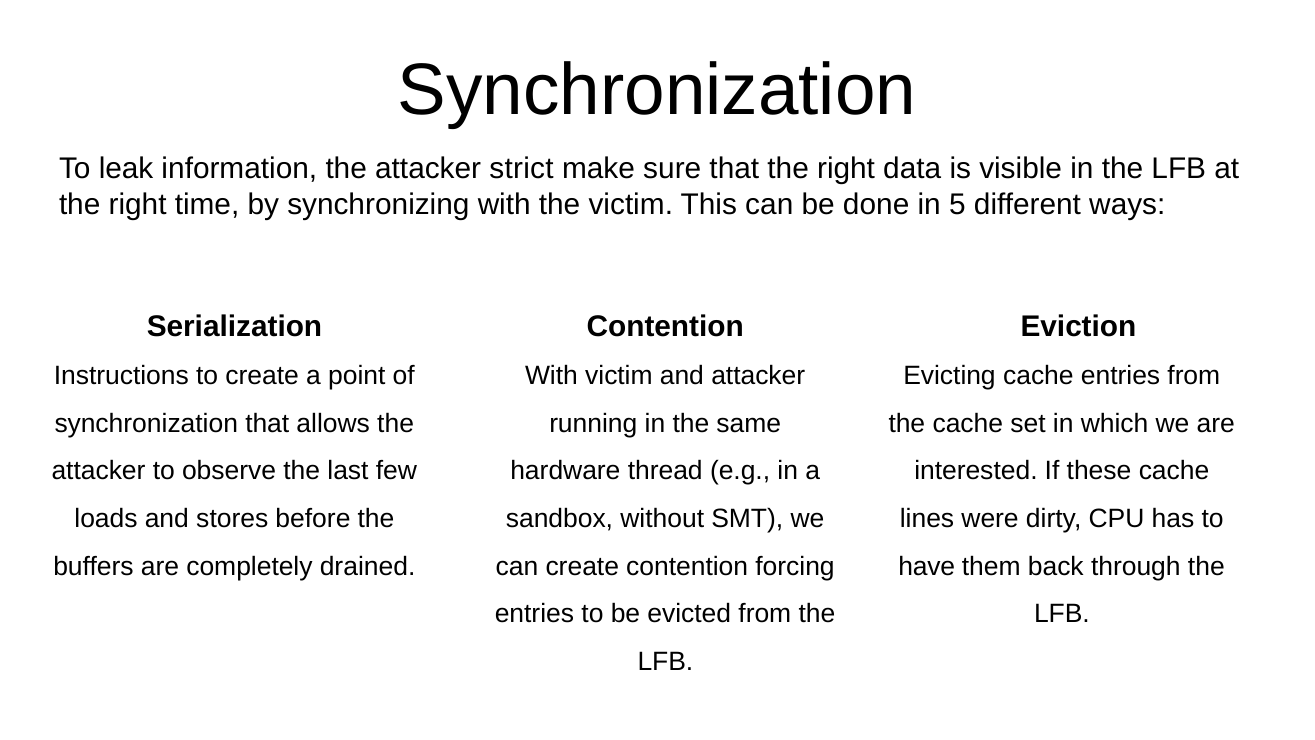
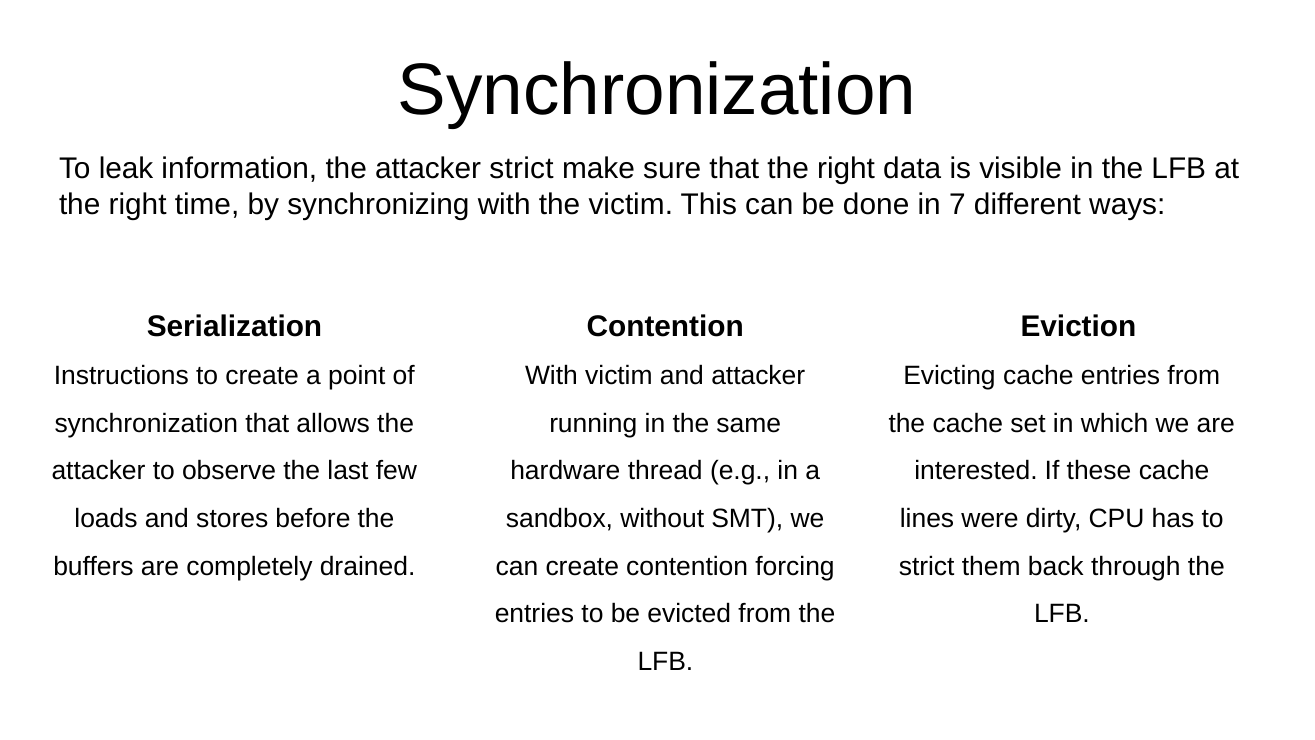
5: 5 -> 7
have at (927, 566): have -> strict
